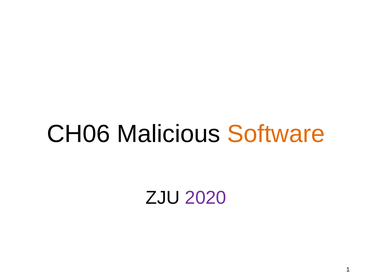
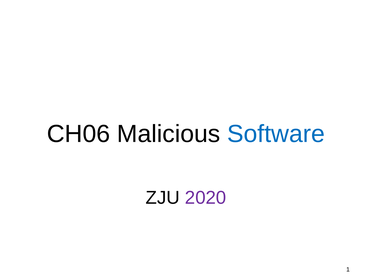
Software colour: orange -> blue
